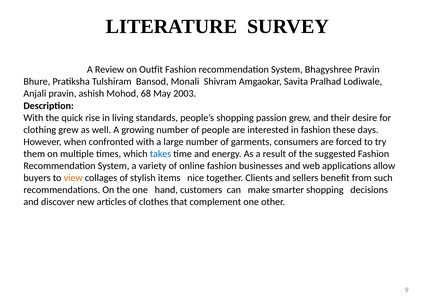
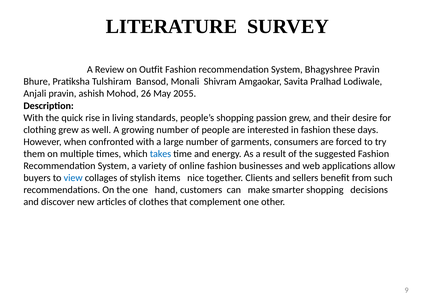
68: 68 -> 26
2003: 2003 -> 2055
view colour: orange -> blue
